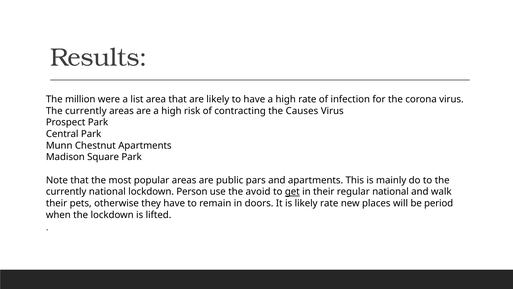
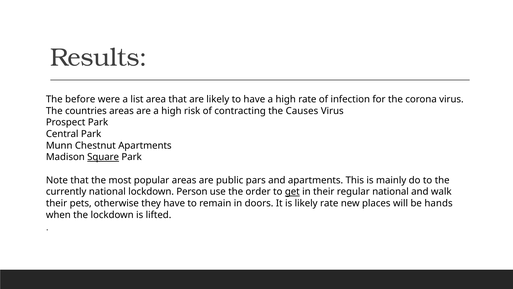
million: million -> before
currently at (86, 111): currently -> countries
Square underline: none -> present
avoid: avoid -> order
period: period -> hands
